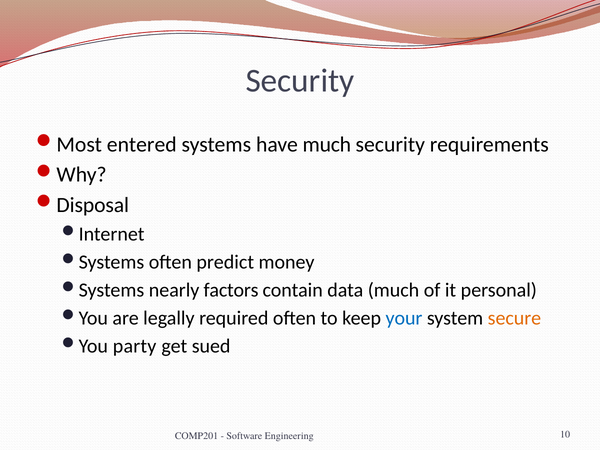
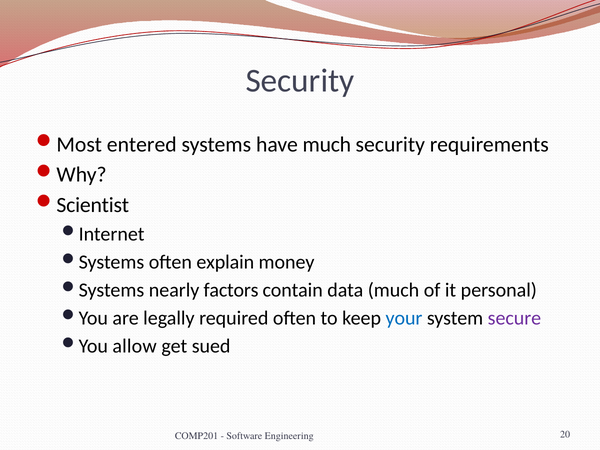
Disposal: Disposal -> Scientist
predict: predict -> explain
secure colour: orange -> purple
party: party -> allow
10: 10 -> 20
